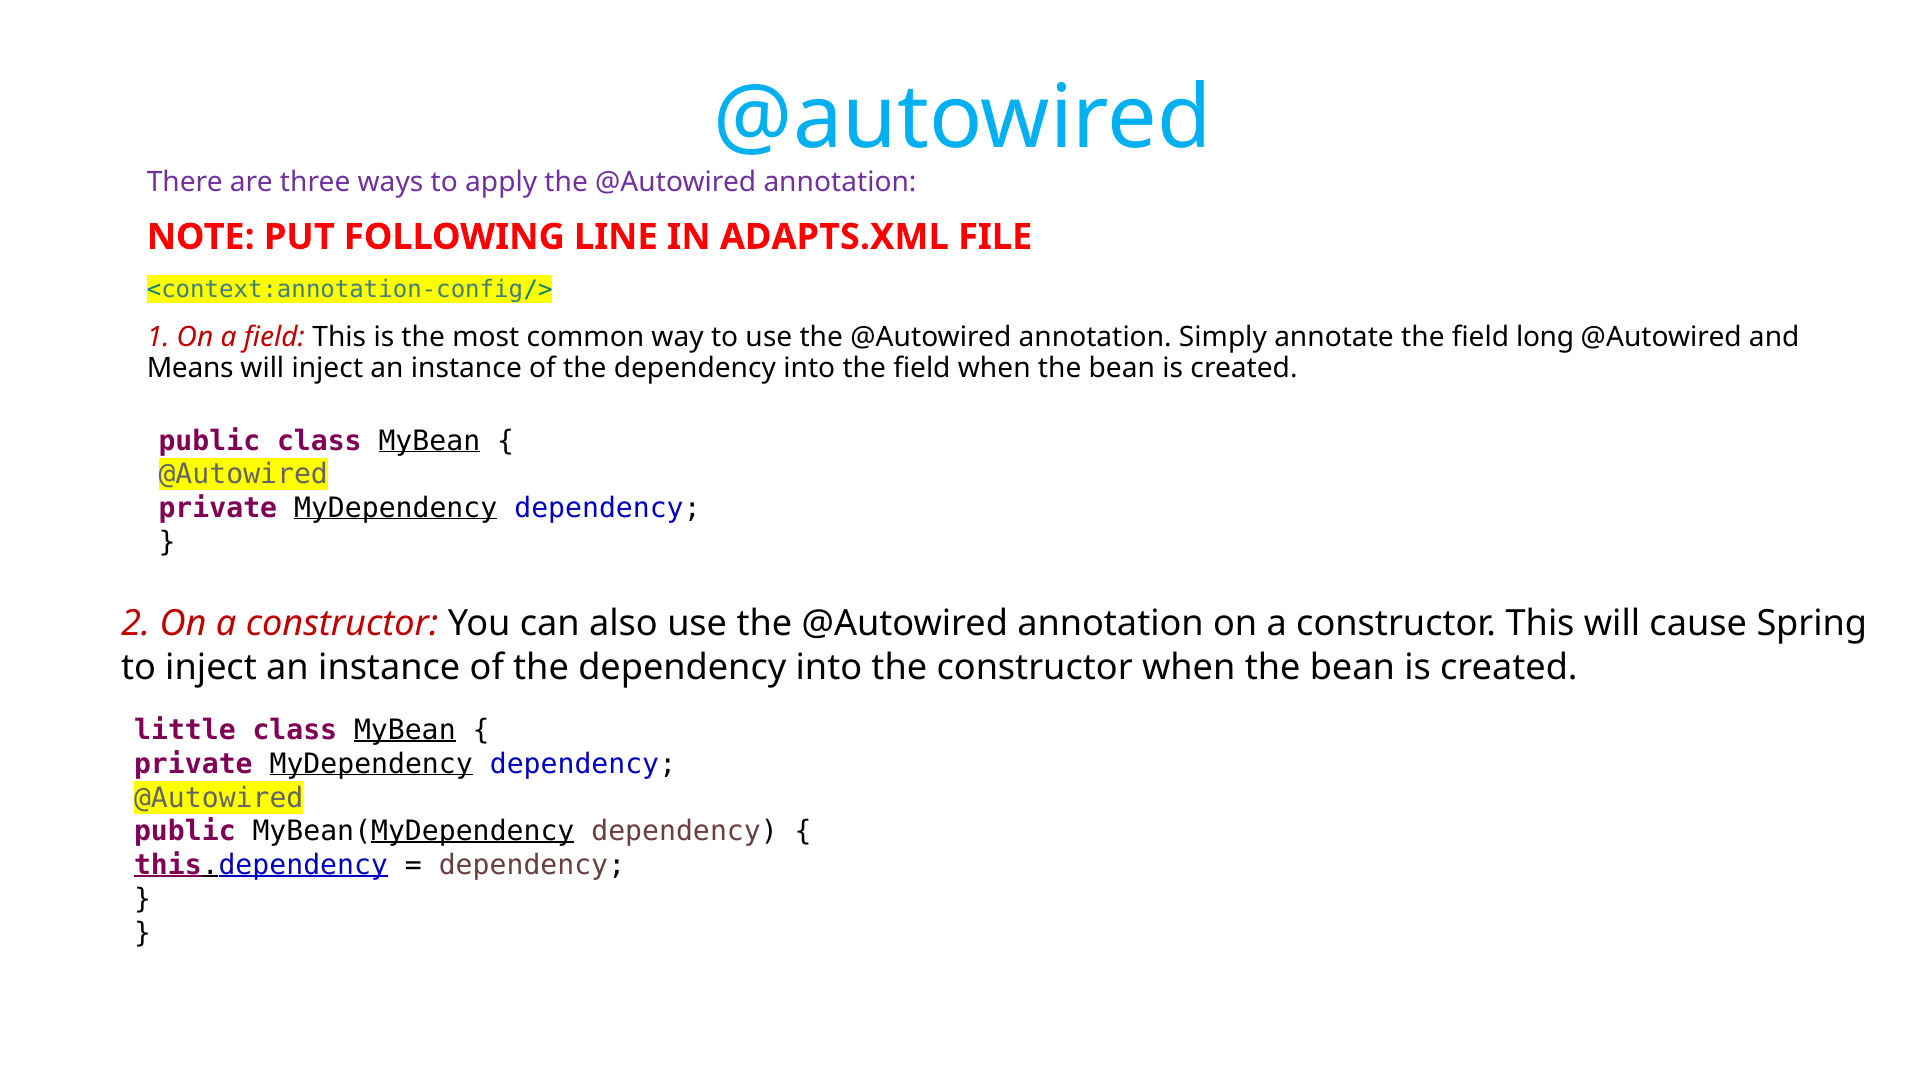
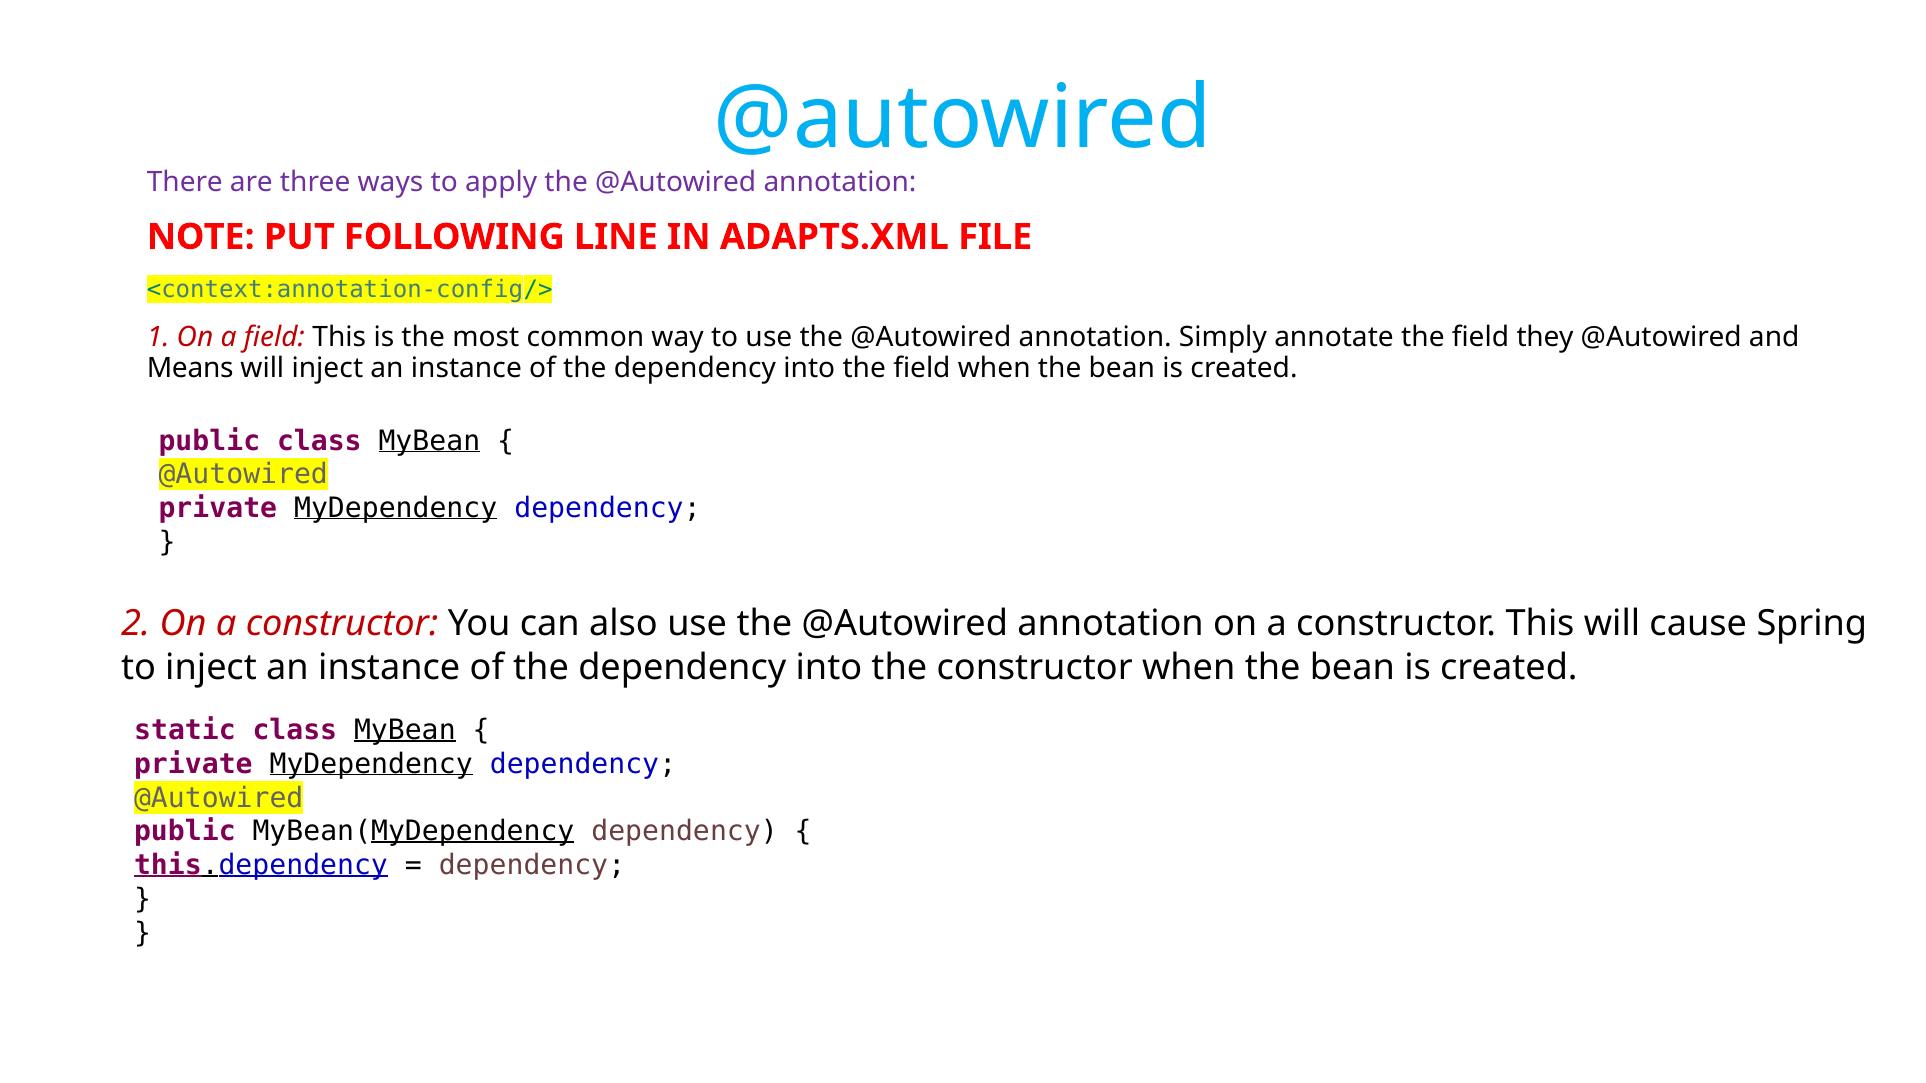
long: long -> they
little: little -> static
